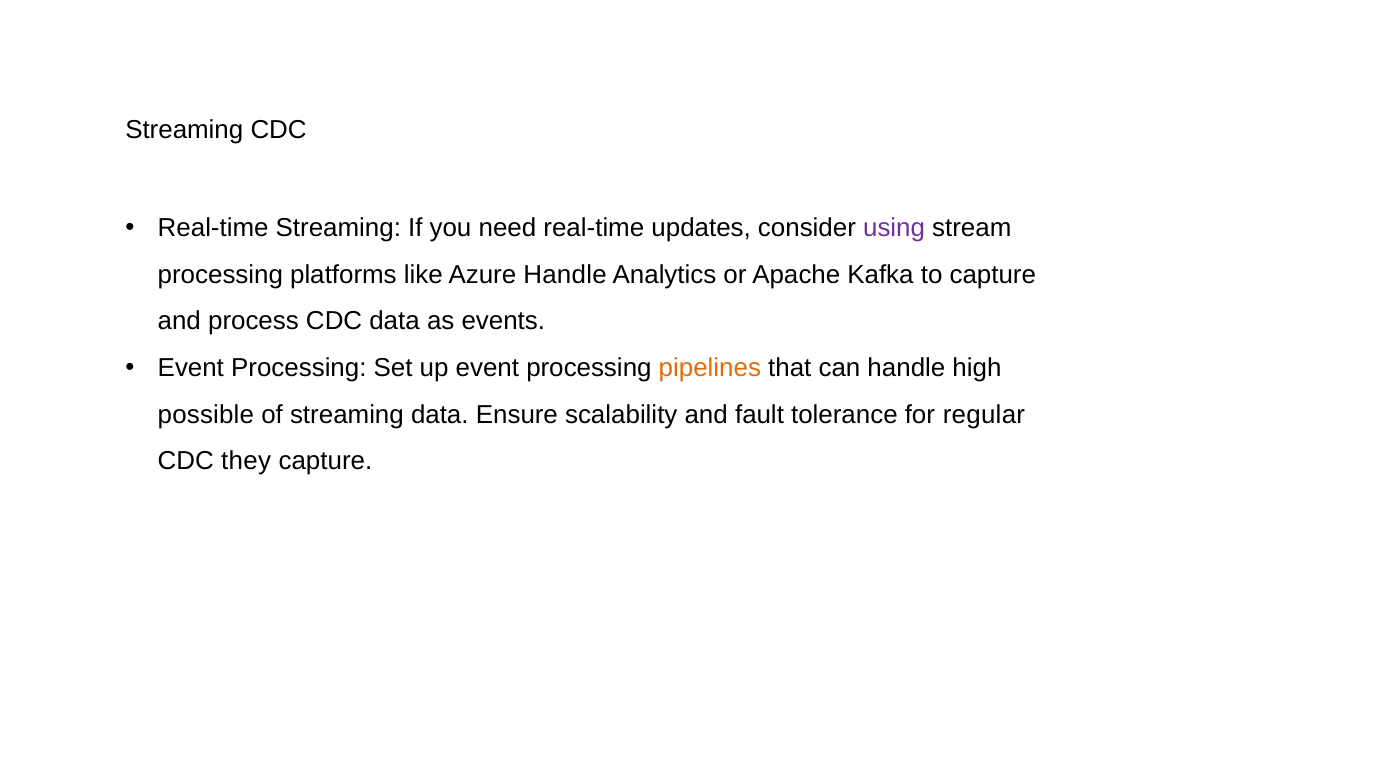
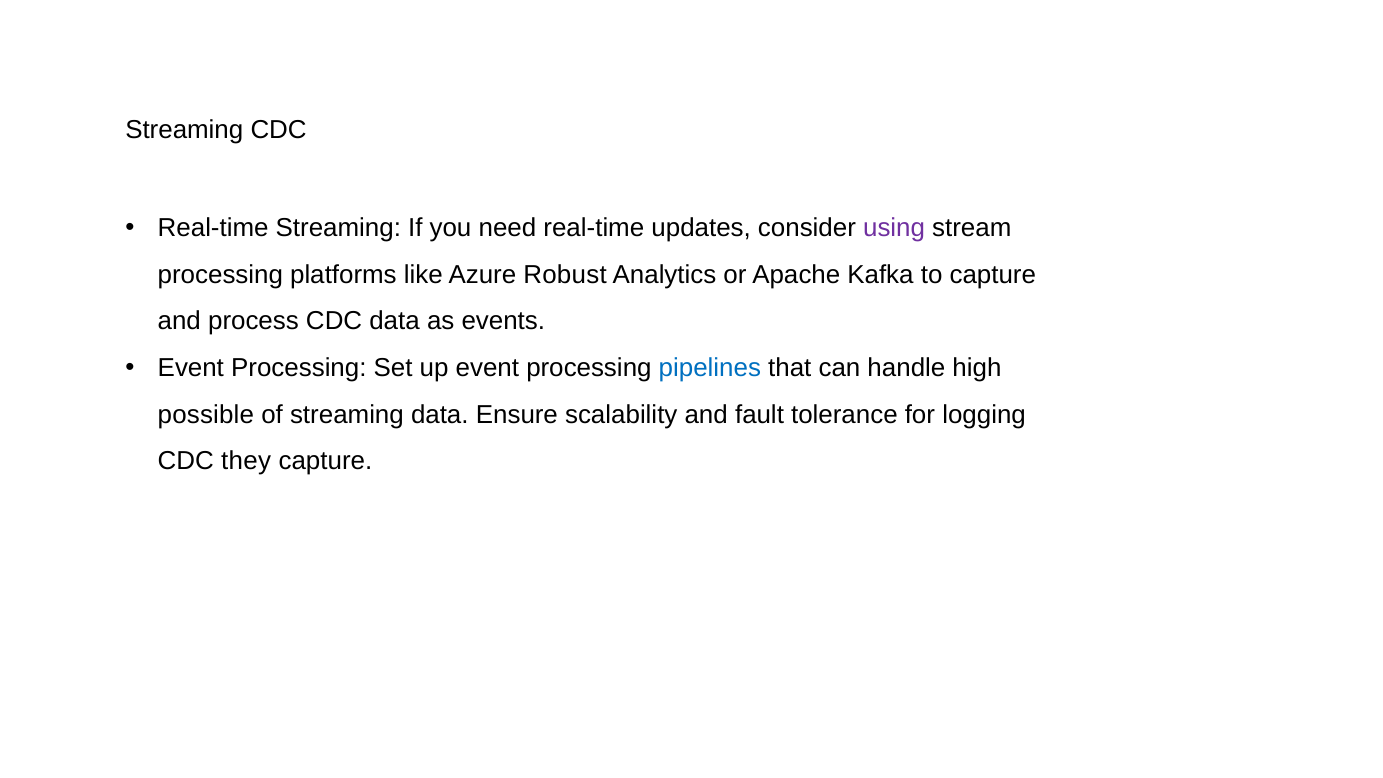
Azure Handle: Handle -> Robust
pipelines colour: orange -> blue
regular: regular -> logging
